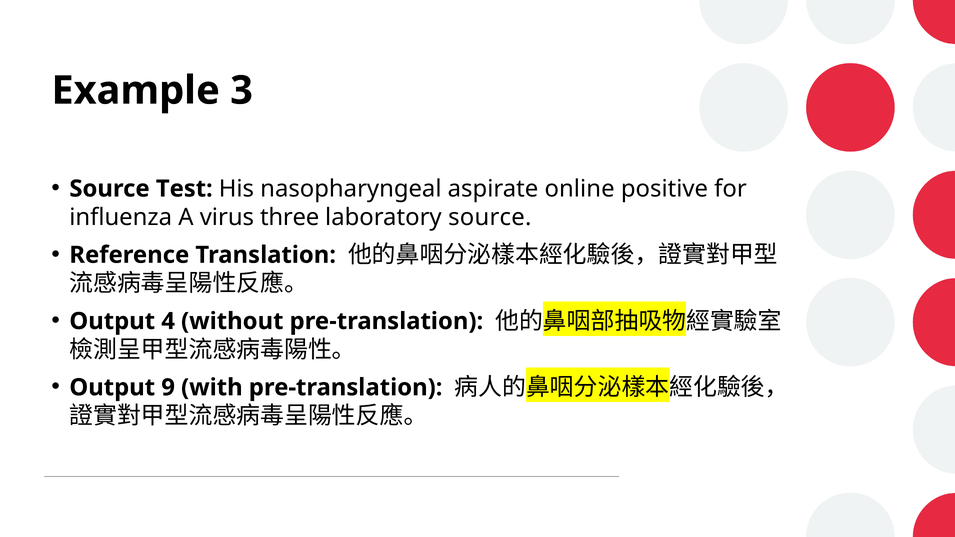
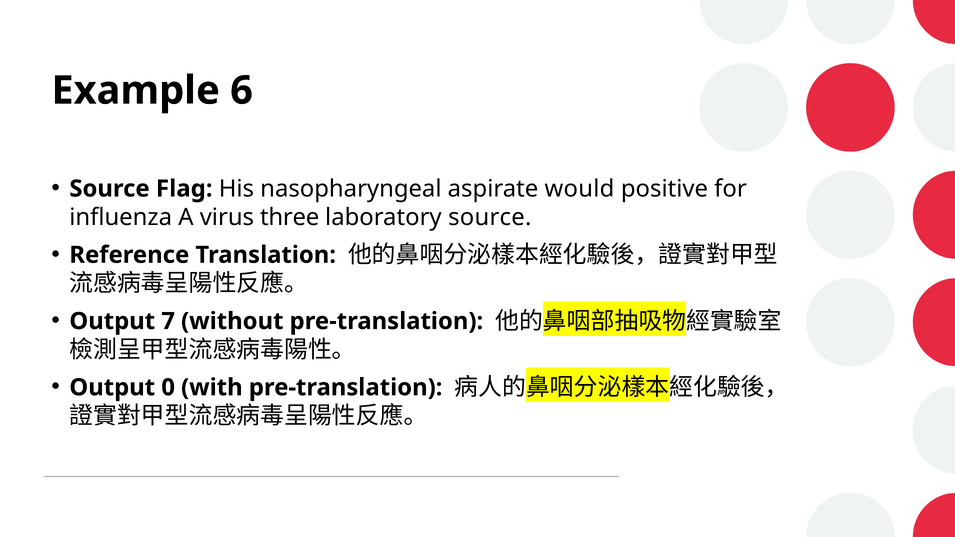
3: 3 -> 6
Test: Test -> Flag
online: online -> would
4: 4 -> 7
9: 9 -> 0
